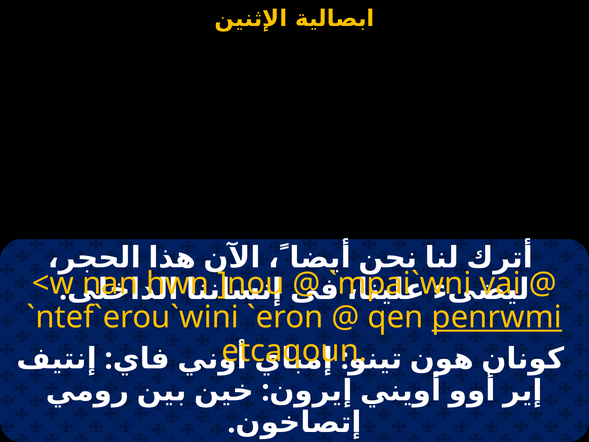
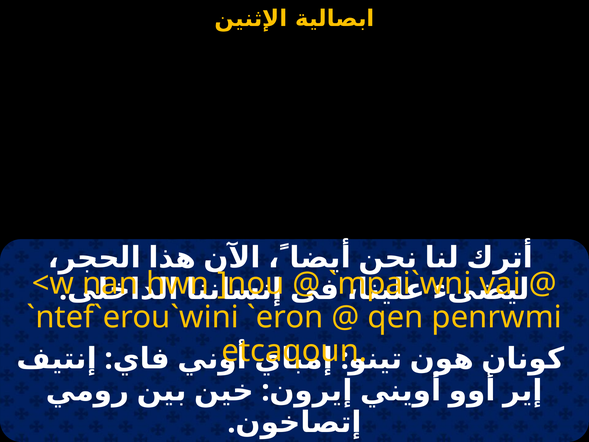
penrwmi underline: present -> none
